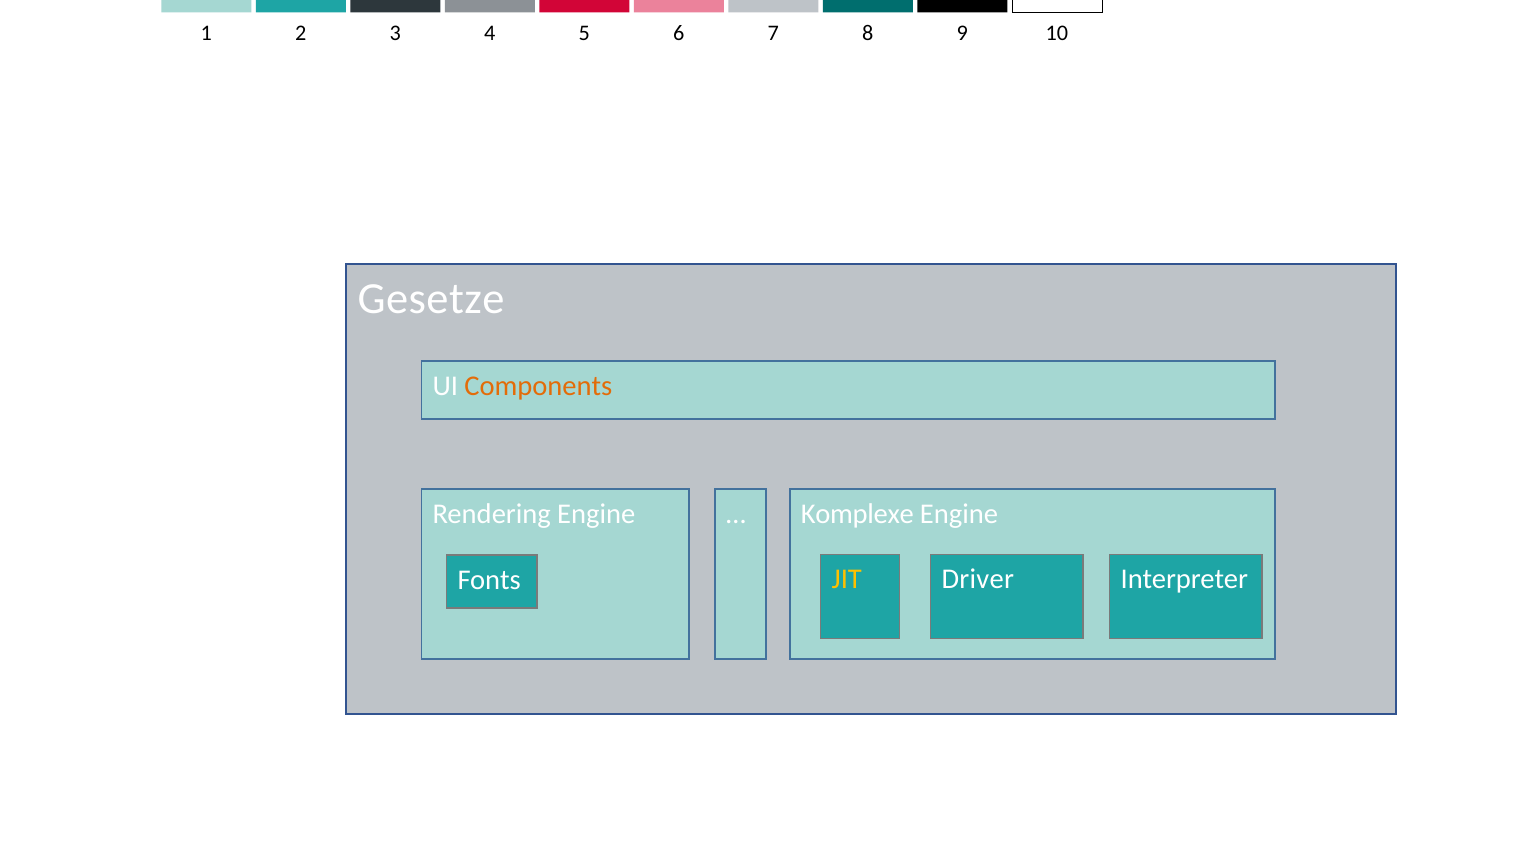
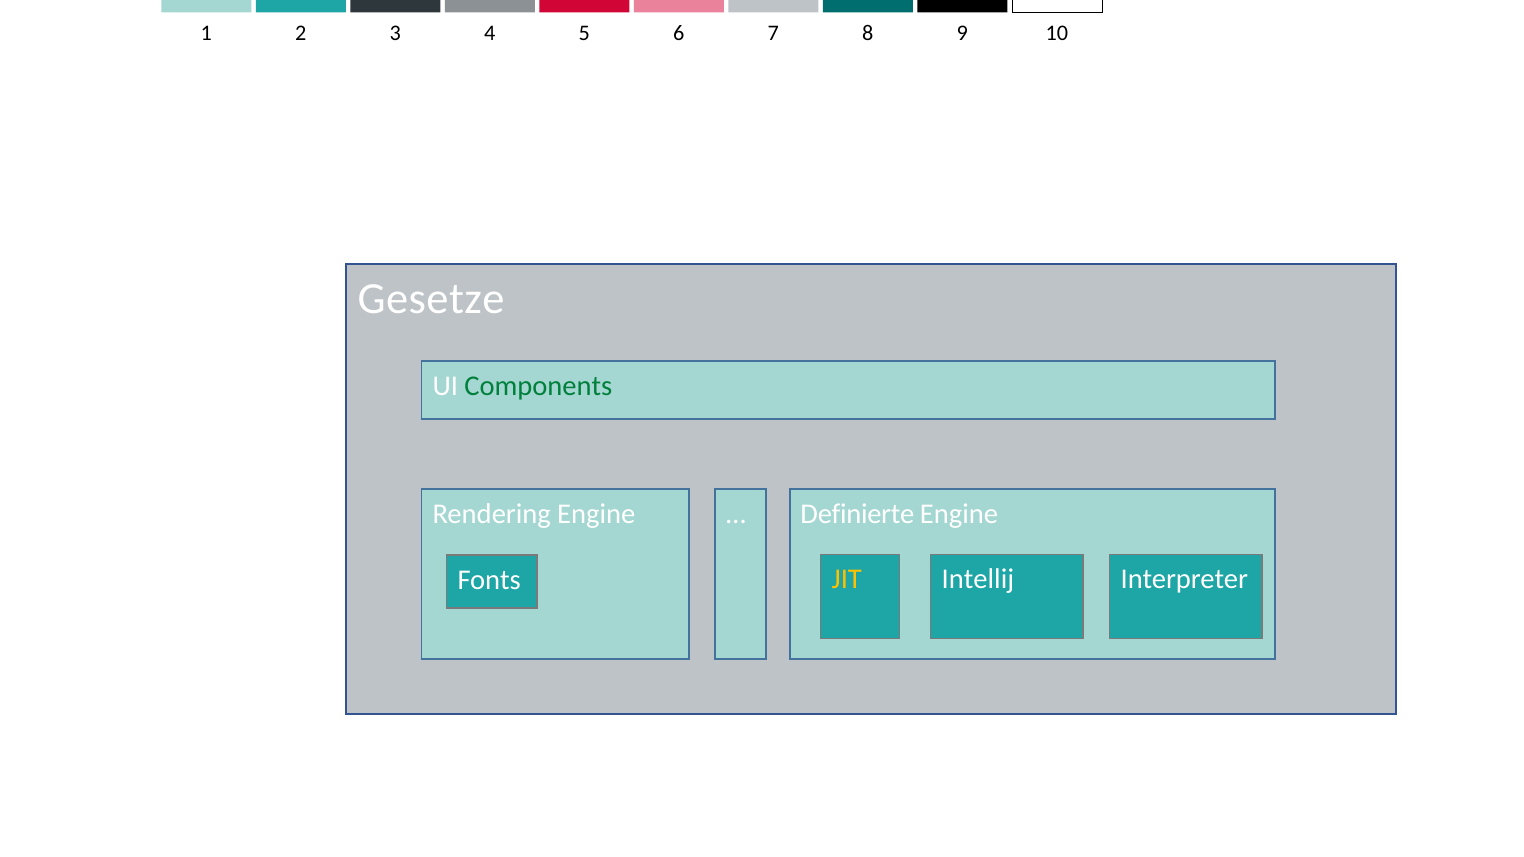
Components colour: orange -> green
Komplexe: Komplexe -> Definierte
Driver: Driver -> Intellij
